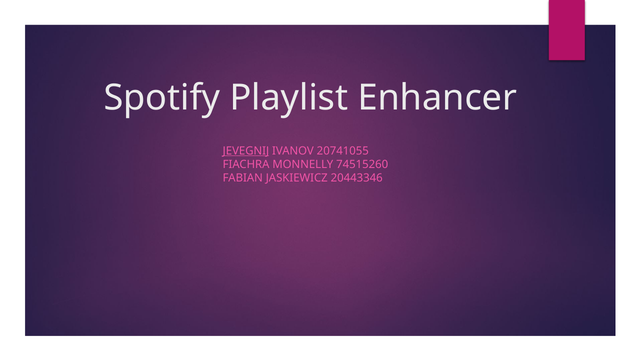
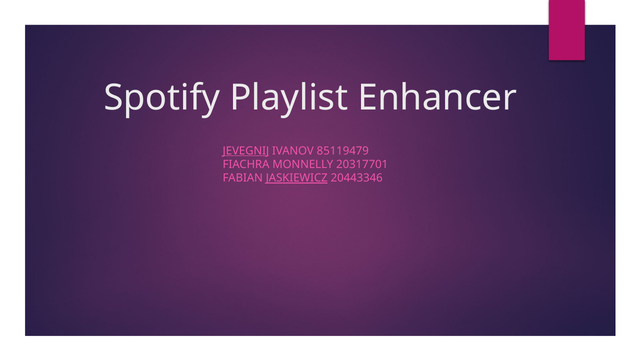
20741055: 20741055 -> 85119479
74515260: 74515260 -> 20317701
JASKIEWICZ underline: none -> present
